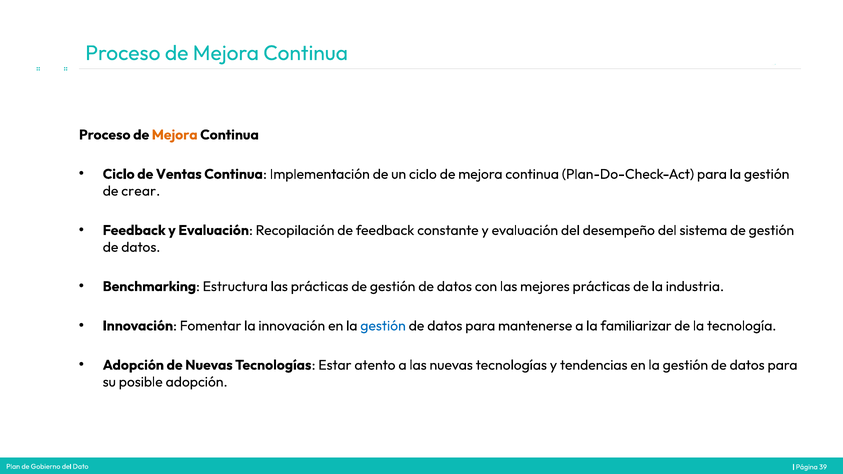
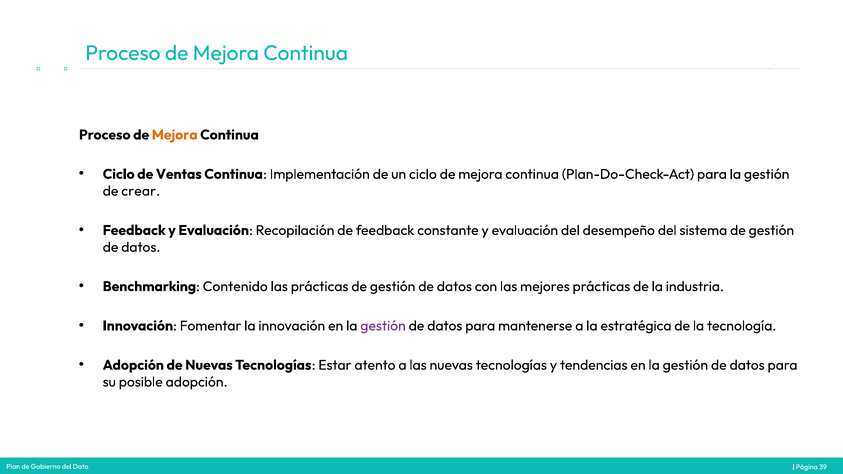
Estructura: Estructura -> Contenido
gestión at (383, 326) colour: blue -> purple
familiarizar: familiarizar -> estratégica
